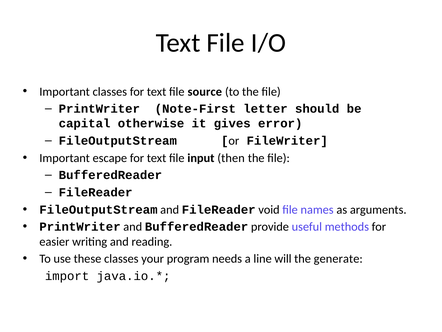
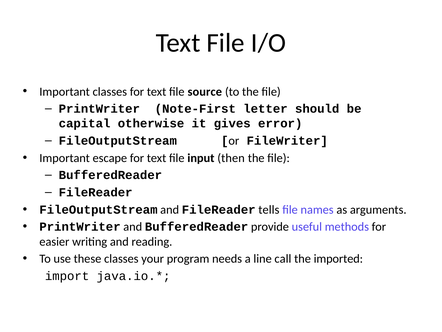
void: void -> tells
will: will -> call
generate: generate -> imported
